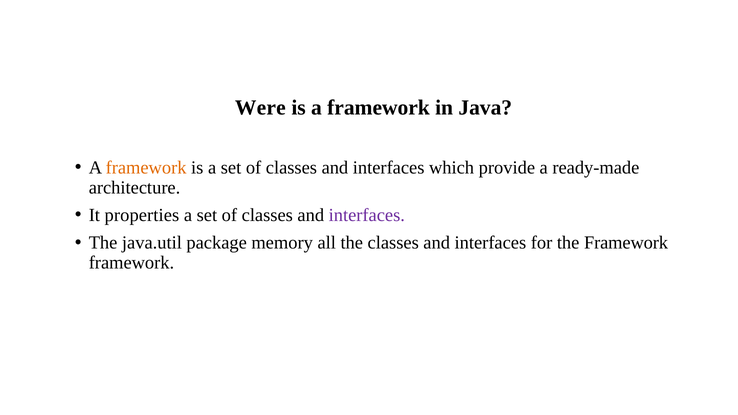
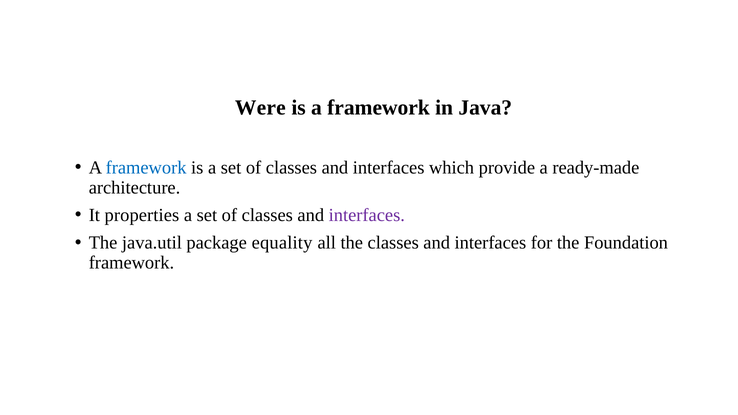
framework at (146, 168) colour: orange -> blue
memory: memory -> equality
the Framework: Framework -> Foundation
